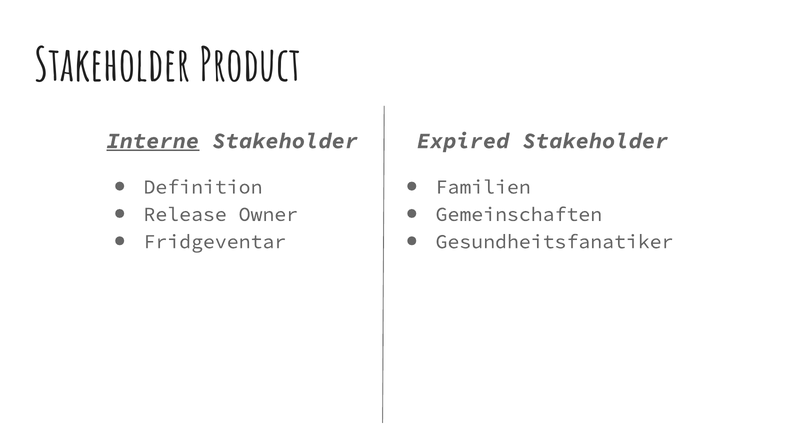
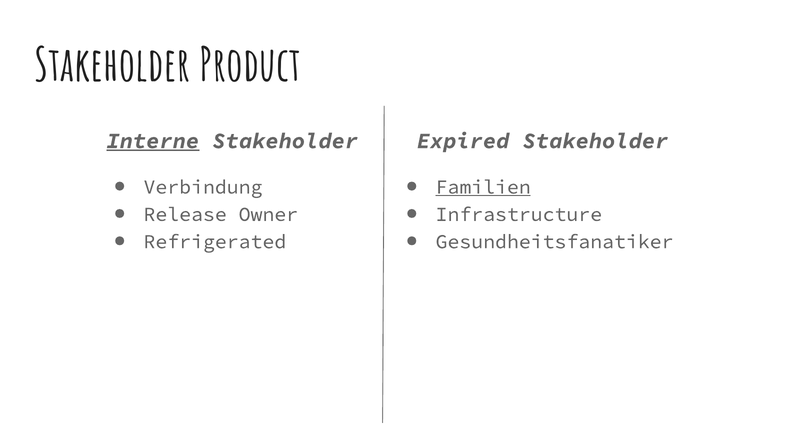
Definition: Definition -> Verbindung
Familien underline: none -> present
Gemeinschaften: Gemeinschaften -> Infrastructure
Fridgeventar: Fridgeventar -> Refrigerated
